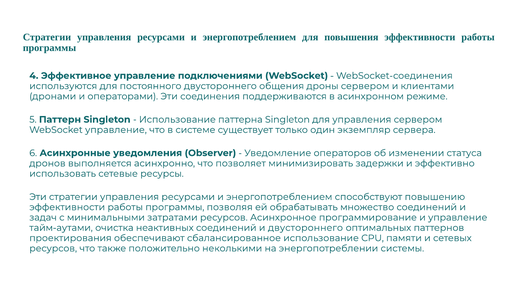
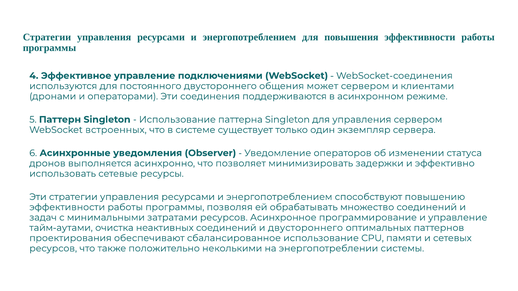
дроны: дроны -> может
WebSocket управление: управление -> встроенных
